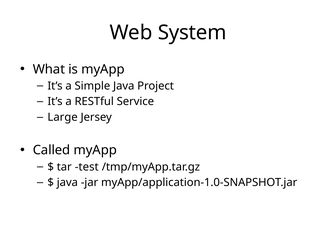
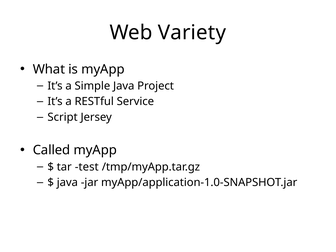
System: System -> Variety
Large: Large -> Script
